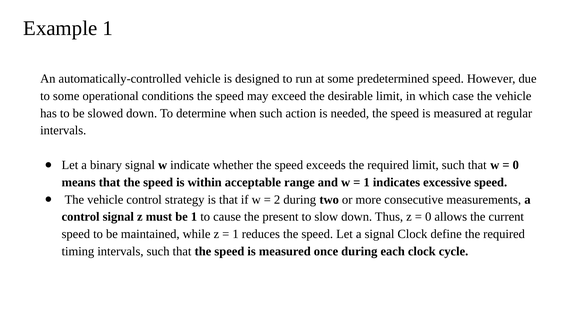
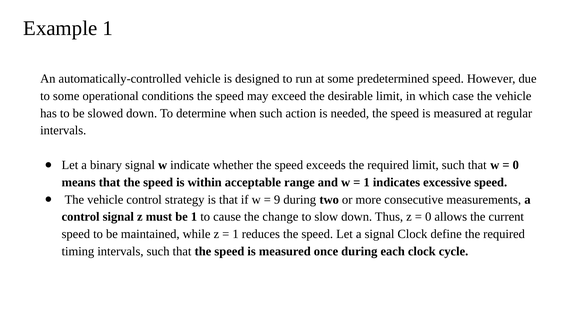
2: 2 -> 9
present: present -> change
